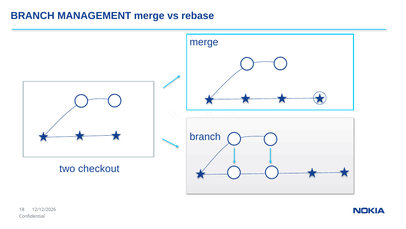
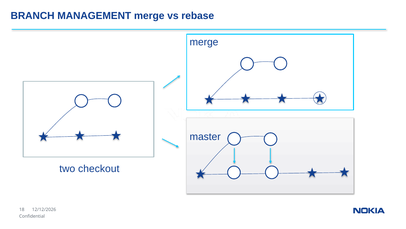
branch at (205, 136): branch -> master
